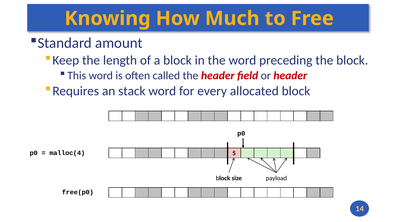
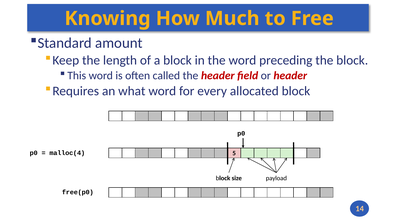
stack: stack -> what
